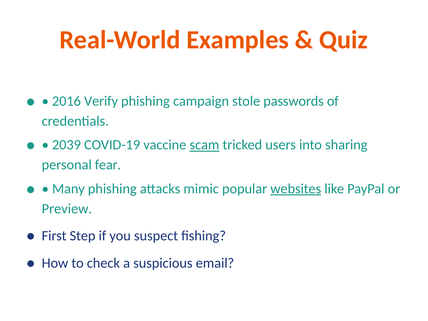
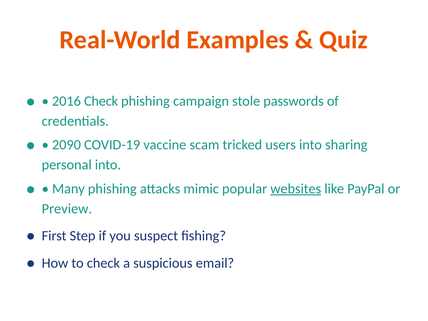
2016 Verify: Verify -> Check
2039: 2039 -> 2090
scam underline: present -> none
personal fear: fear -> into
